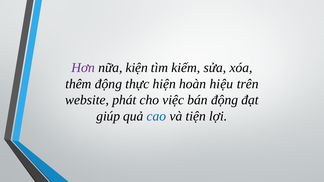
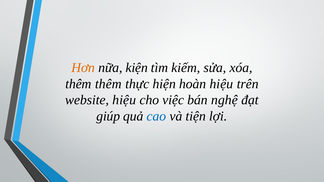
Hơn colour: purple -> orange
thêm động: động -> thêm
website phát: phát -> hiệu
bán động: động -> nghệ
